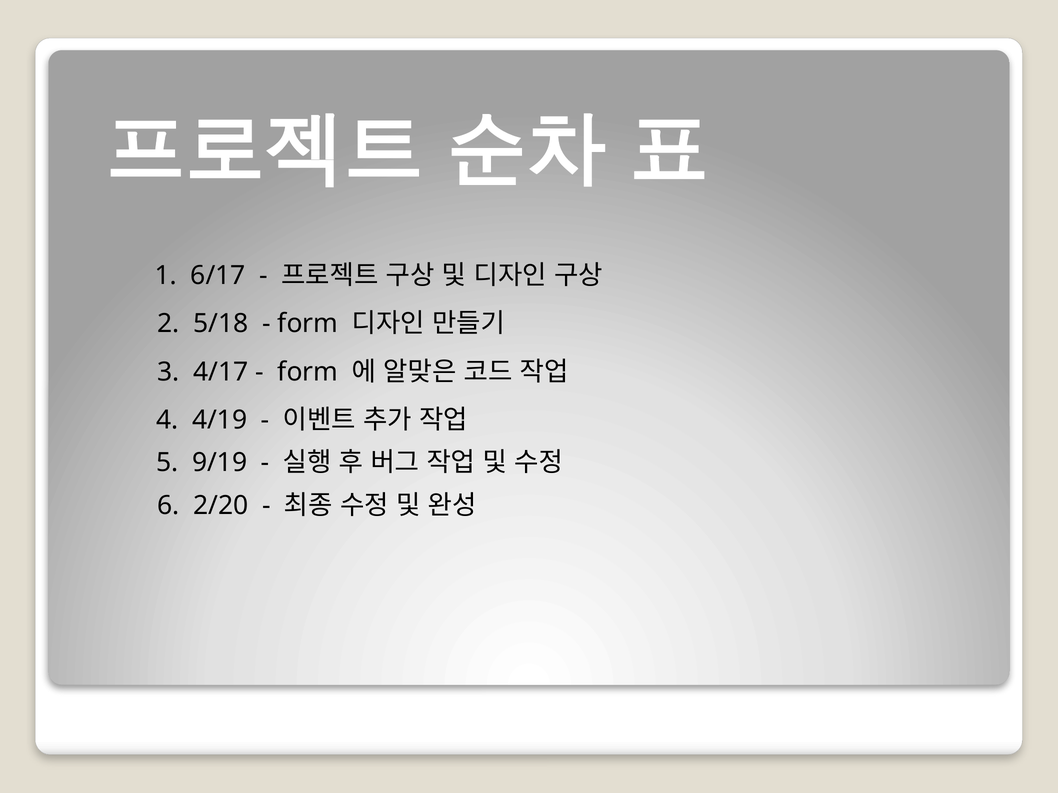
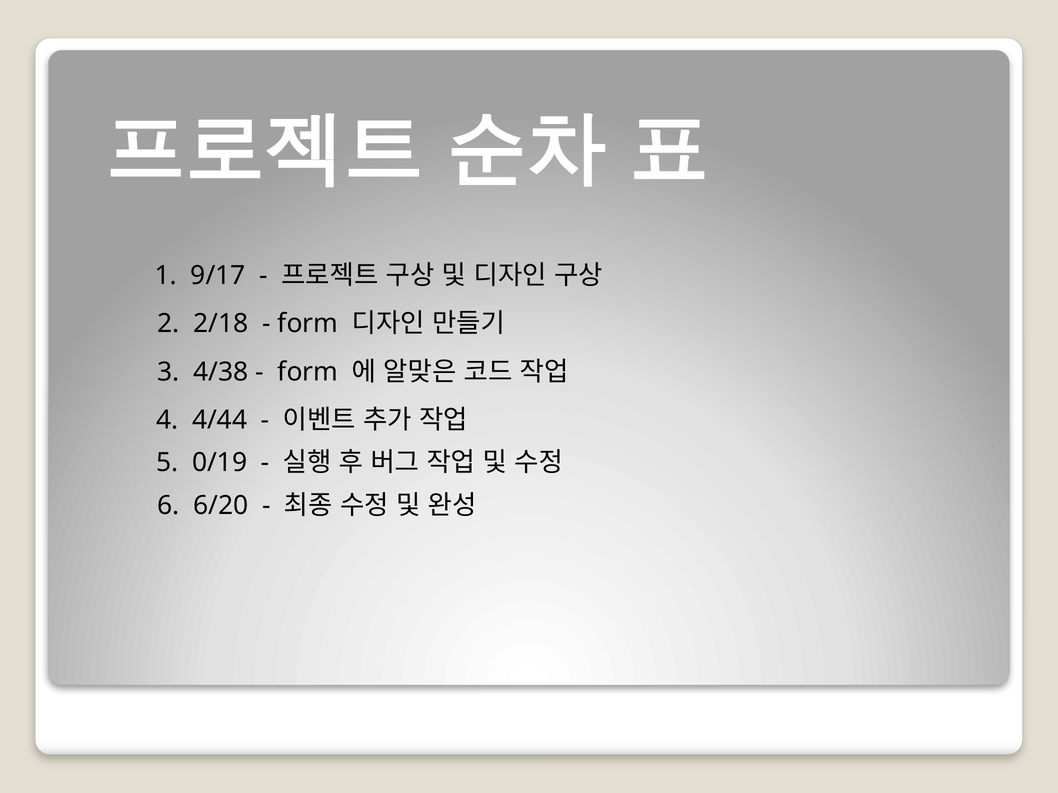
6/17: 6/17 -> 9/17
5/18: 5/18 -> 2/18
4/17: 4/17 -> 4/38
4/19: 4/19 -> 4/44
9/19: 9/19 -> 0/19
2/20: 2/20 -> 6/20
